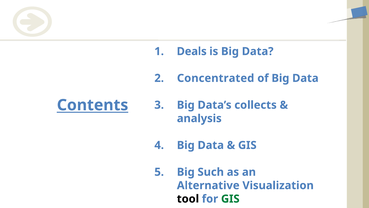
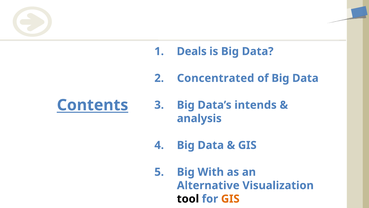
collects: collects -> intends
Such: Such -> With
GIS at (230, 198) colour: green -> orange
